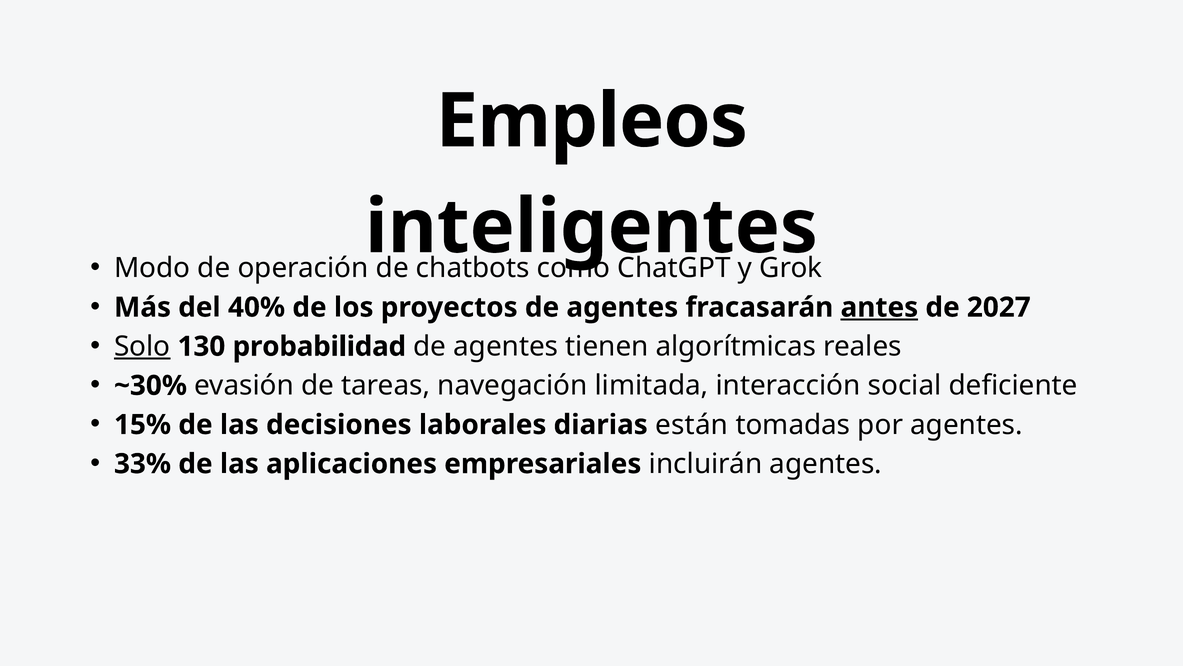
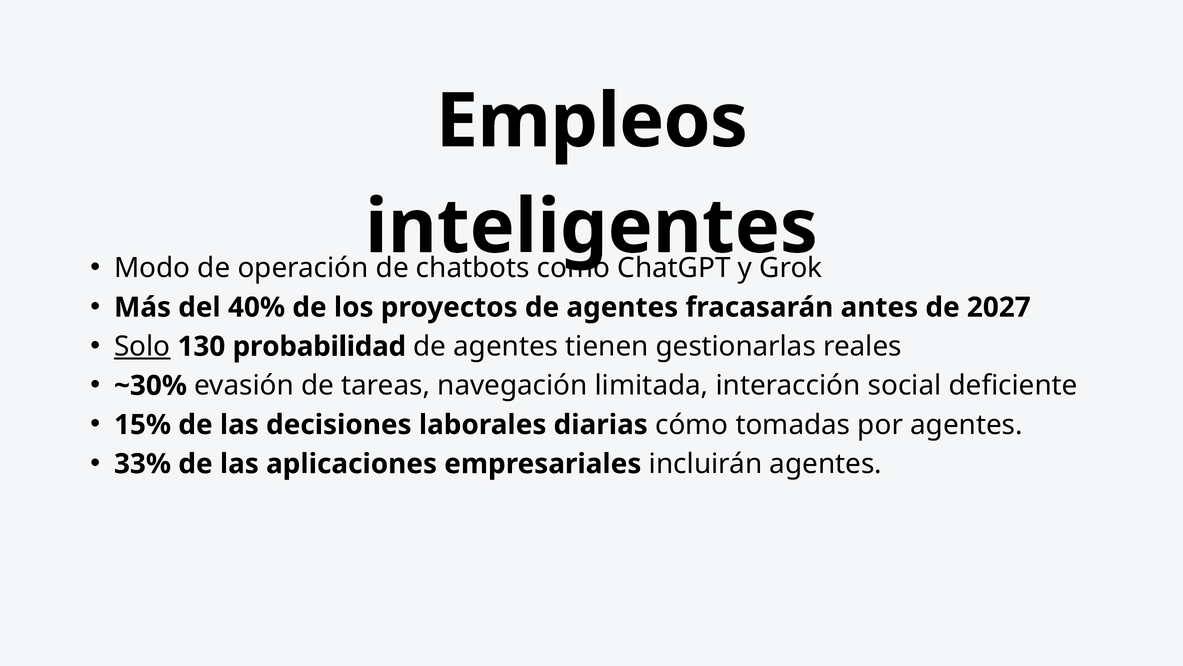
antes underline: present -> none
algorítmicas: algorítmicas -> gestionarlas
están: están -> cómo
